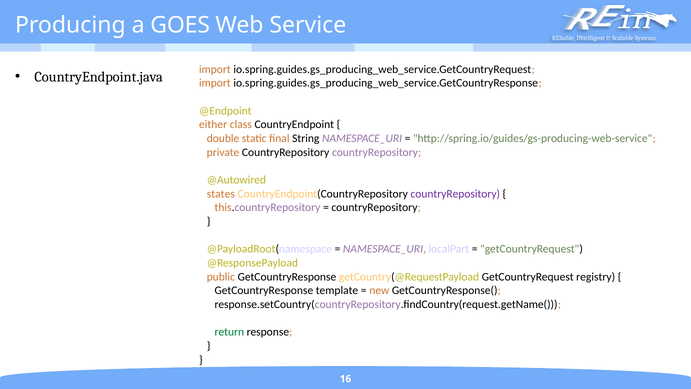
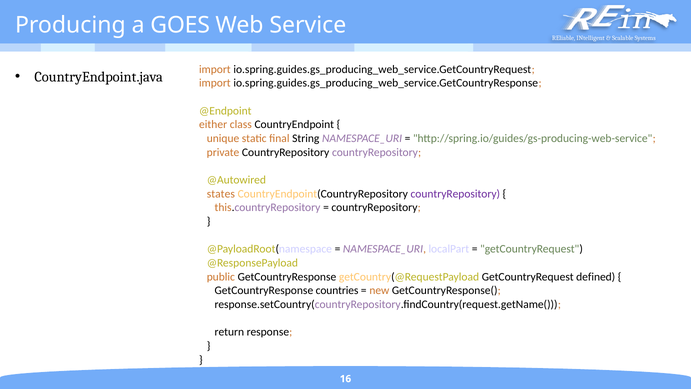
double: double -> unique
registry: registry -> defined
template: template -> countries
return colour: green -> black
